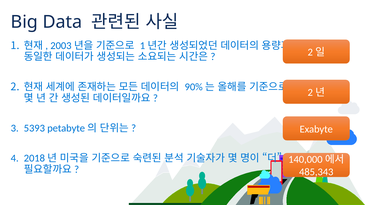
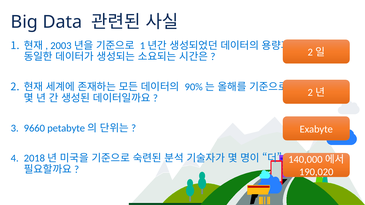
5393: 5393 -> 9660
485,343: 485,343 -> 190,020
